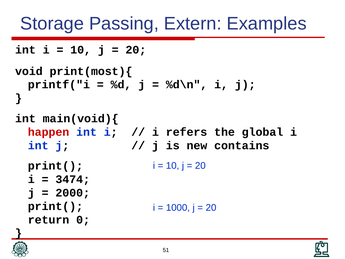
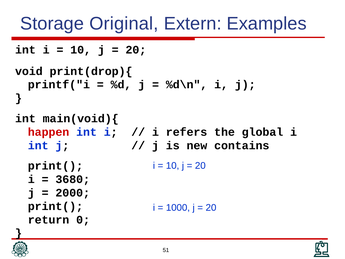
Passing: Passing -> Original
print(most){: print(most){ -> print(drop){
3474: 3474 -> 3680
